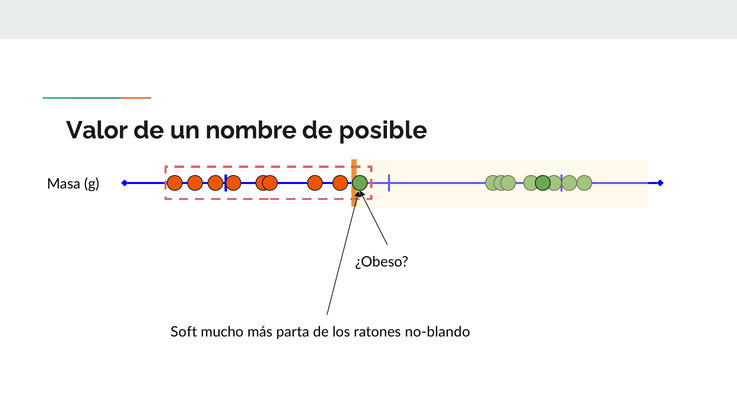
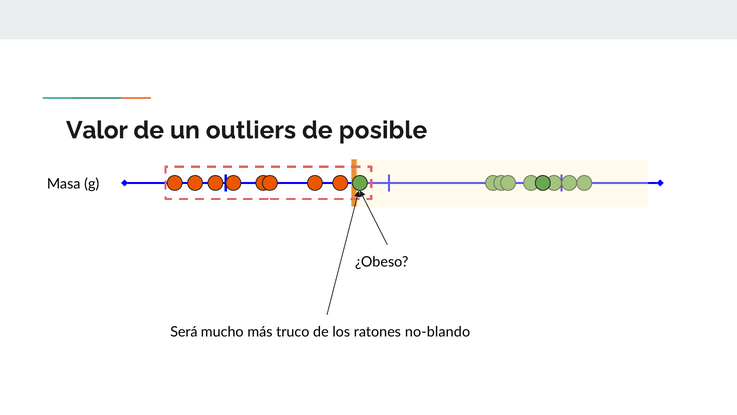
nombre: nombre -> outliers
Soft: Soft -> Será
parta: parta -> truco
